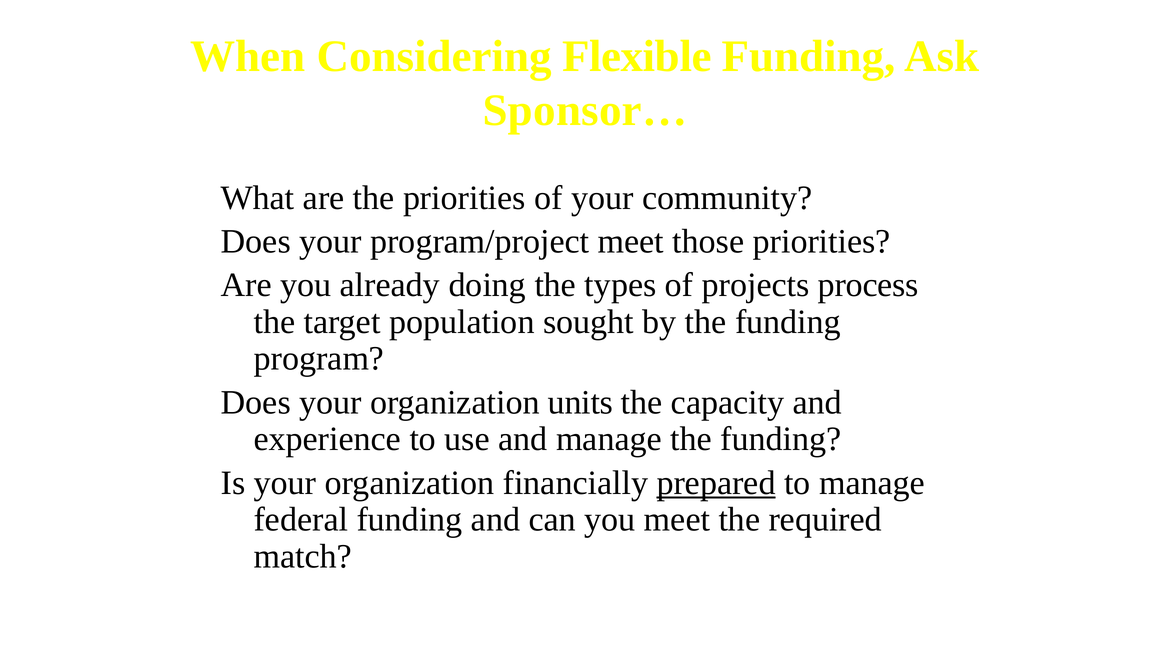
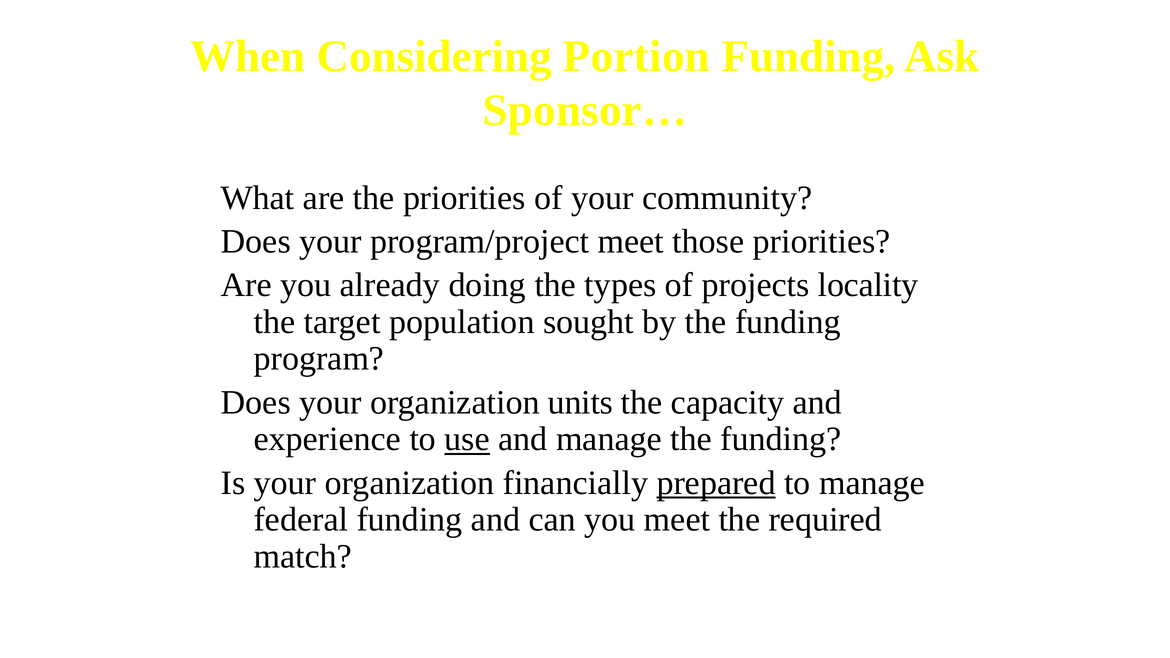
Flexible: Flexible -> Portion
process: process -> locality
use underline: none -> present
